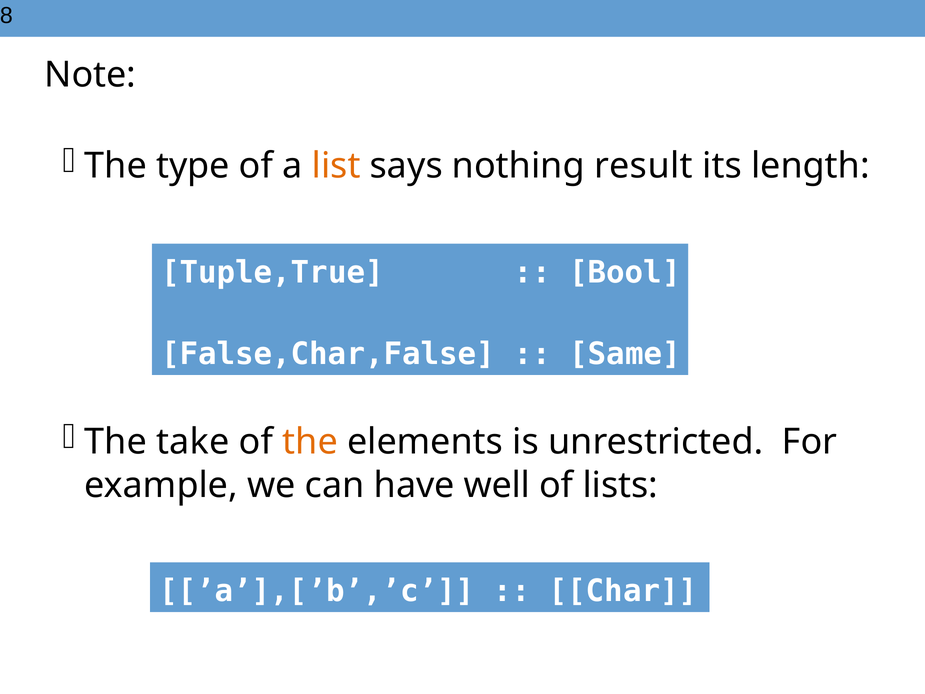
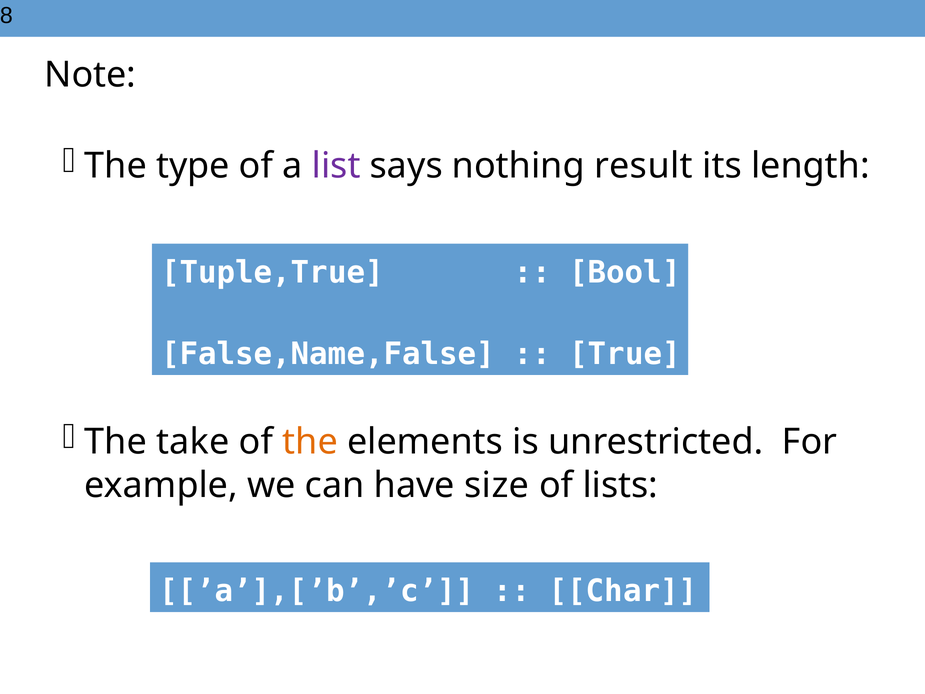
list colour: orange -> purple
False,Char,False: False,Char,False -> False,Name,False
Same: Same -> True
well: well -> size
